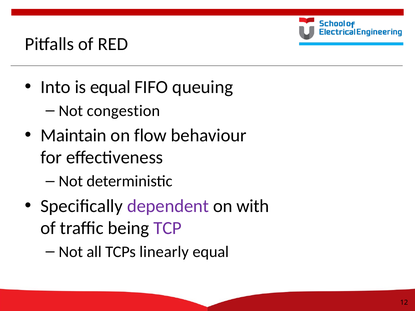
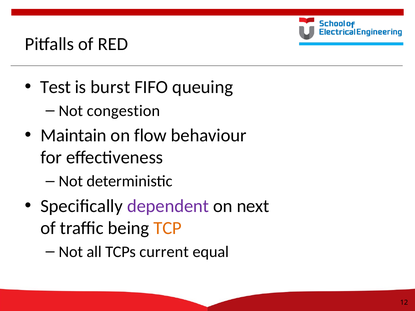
Into: Into -> Test
is equal: equal -> burst
with: with -> next
TCP colour: purple -> orange
linearly: linearly -> current
